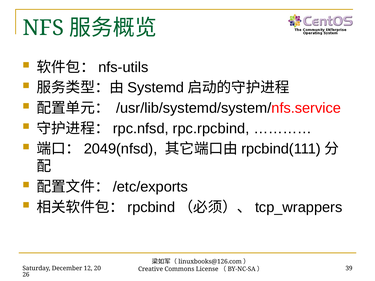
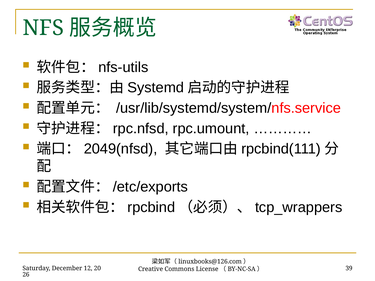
rpc.rpcbind: rpc.rpcbind -> rpc.umount
